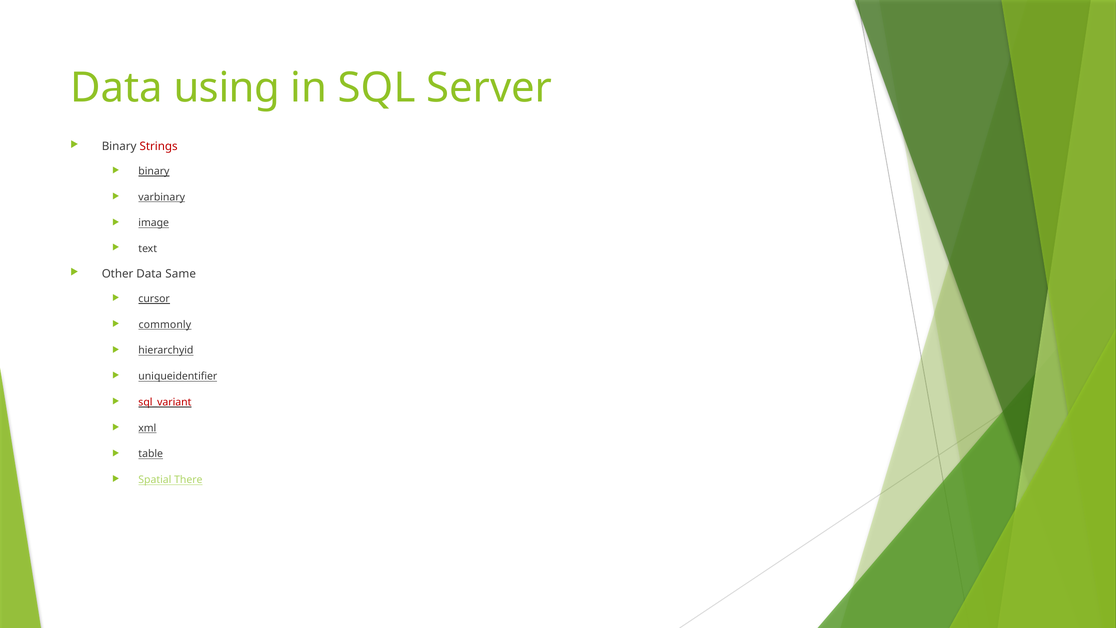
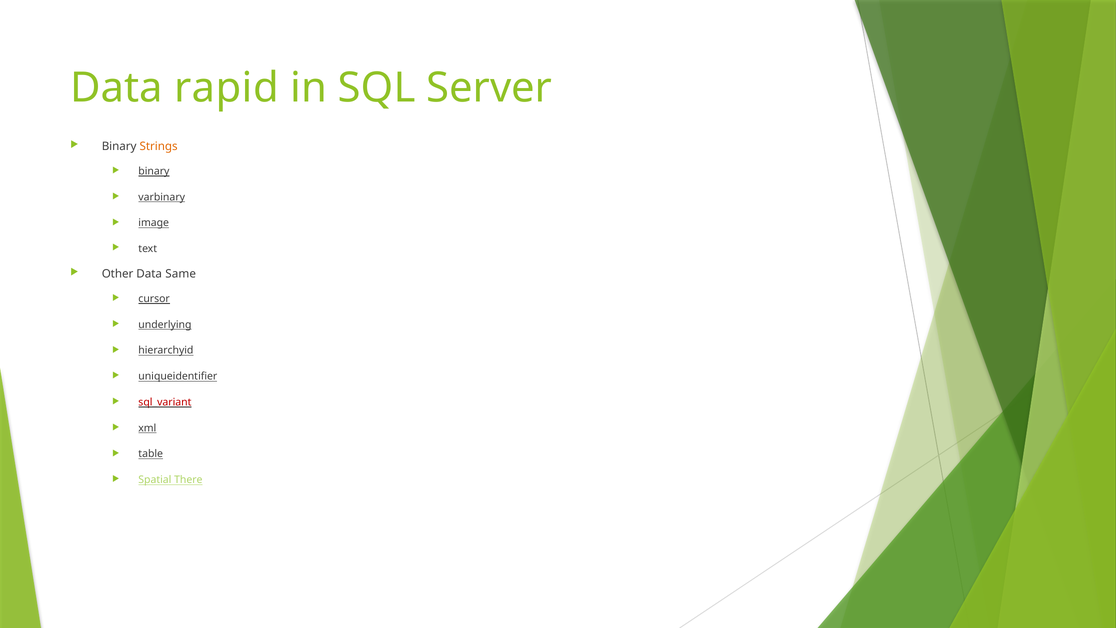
using: using -> rapid
Strings colour: red -> orange
commonly: commonly -> underlying
